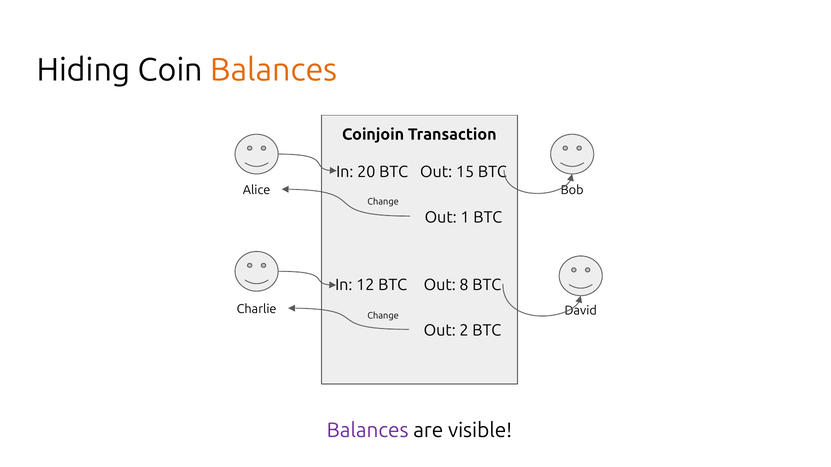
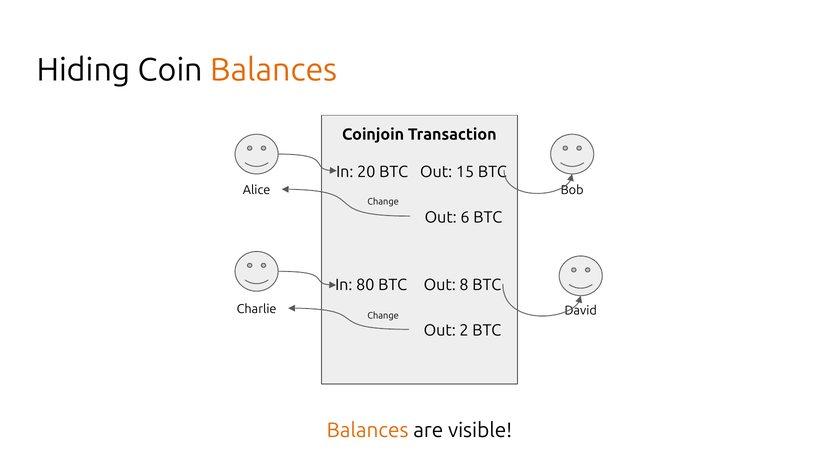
1: 1 -> 6
12: 12 -> 80
Balances at (368, 431) colour: purple -> orange
